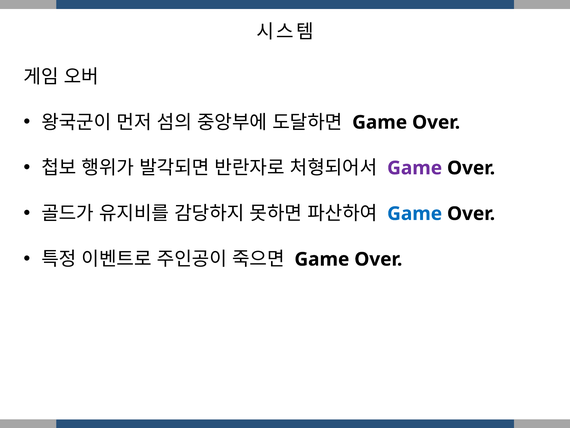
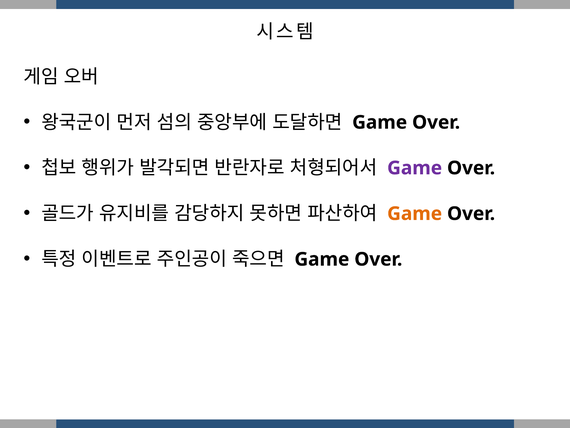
Game at (415, 213) colour: blue -> orange
